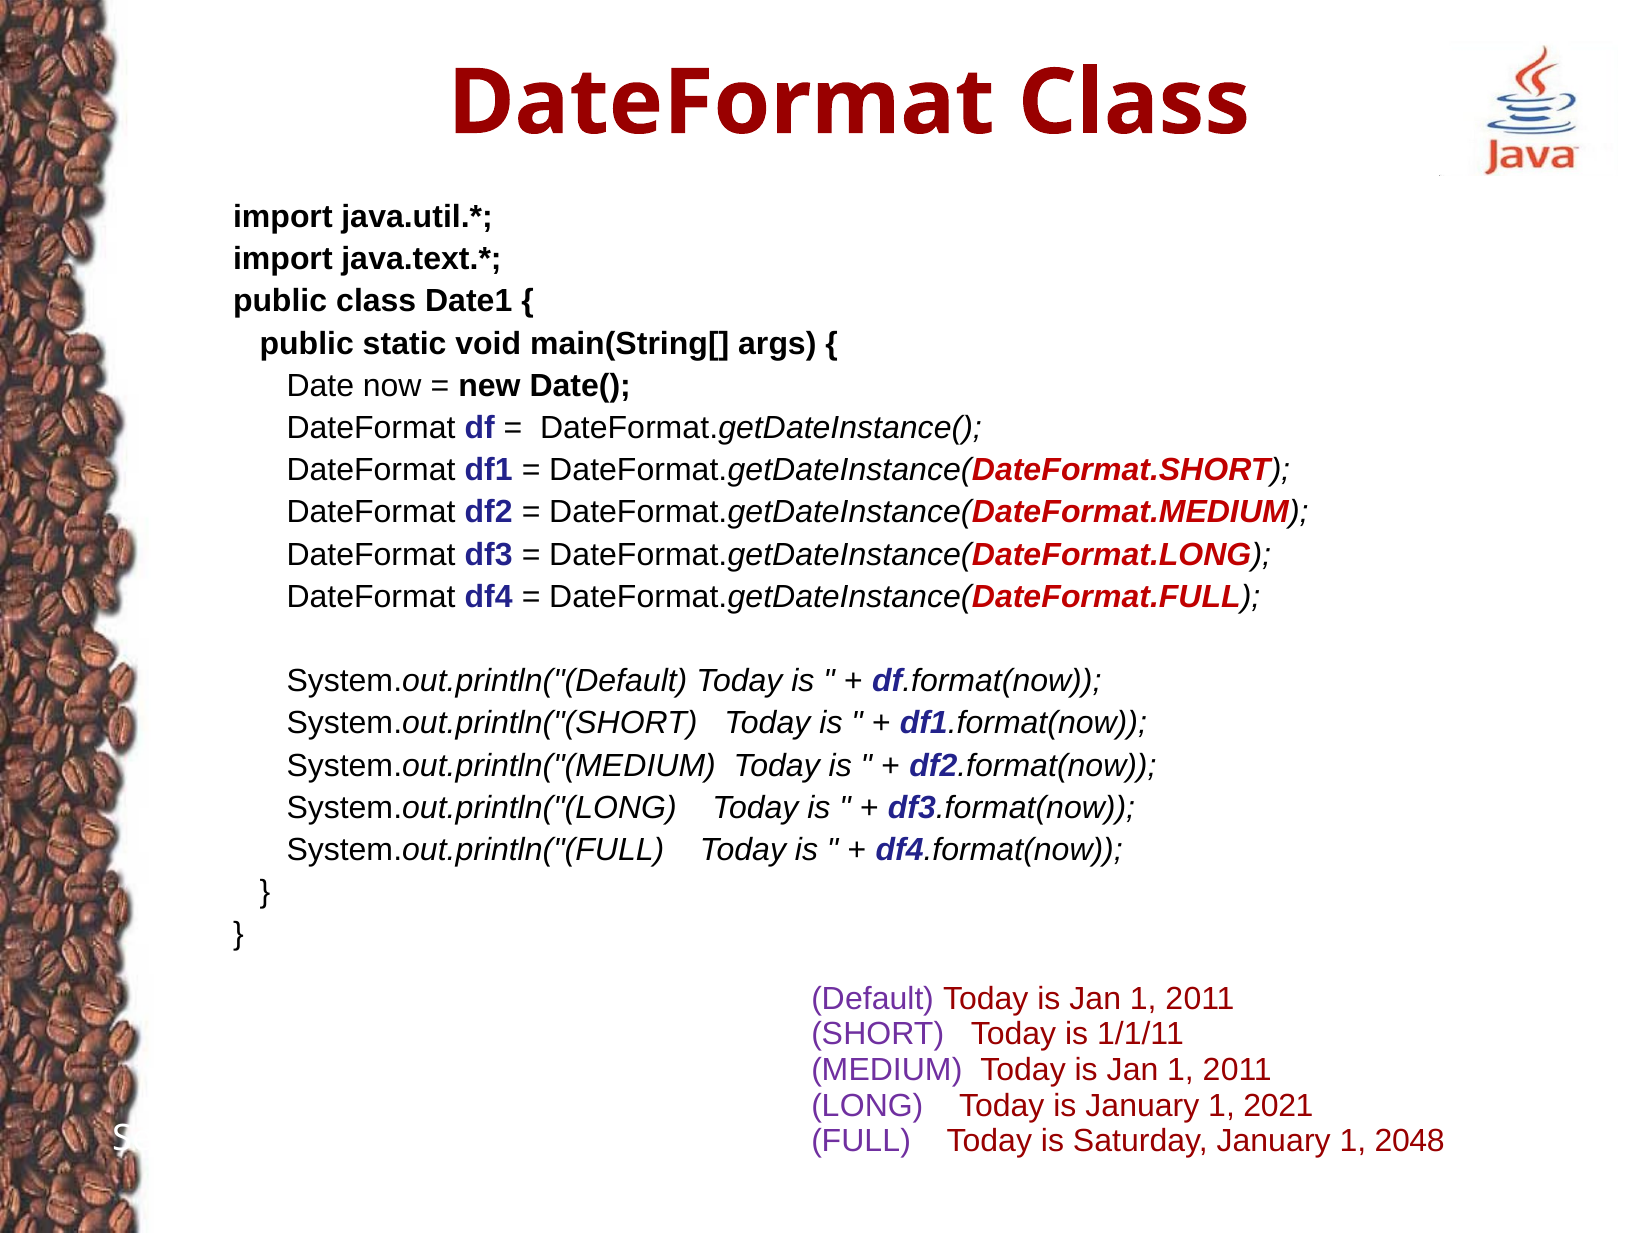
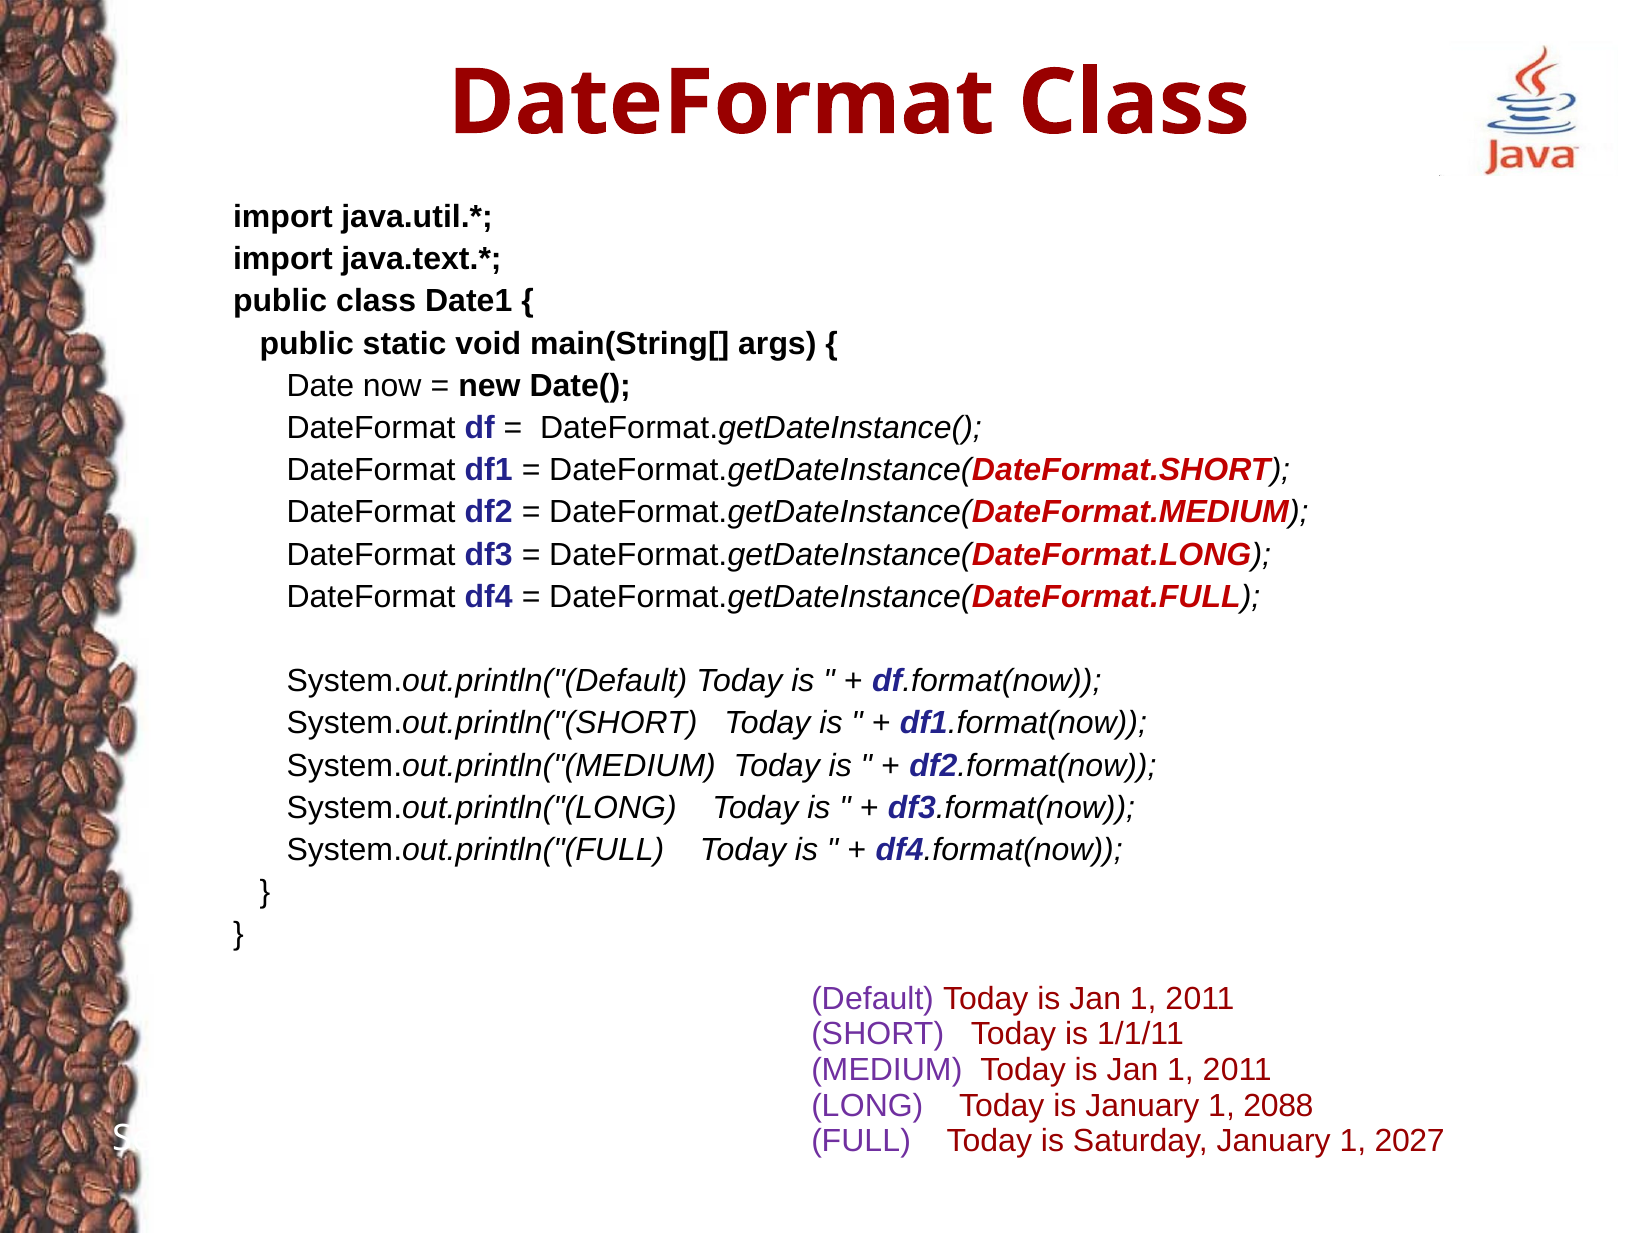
2021: 2021 -> 2088
2048: 2048 -> 2027
